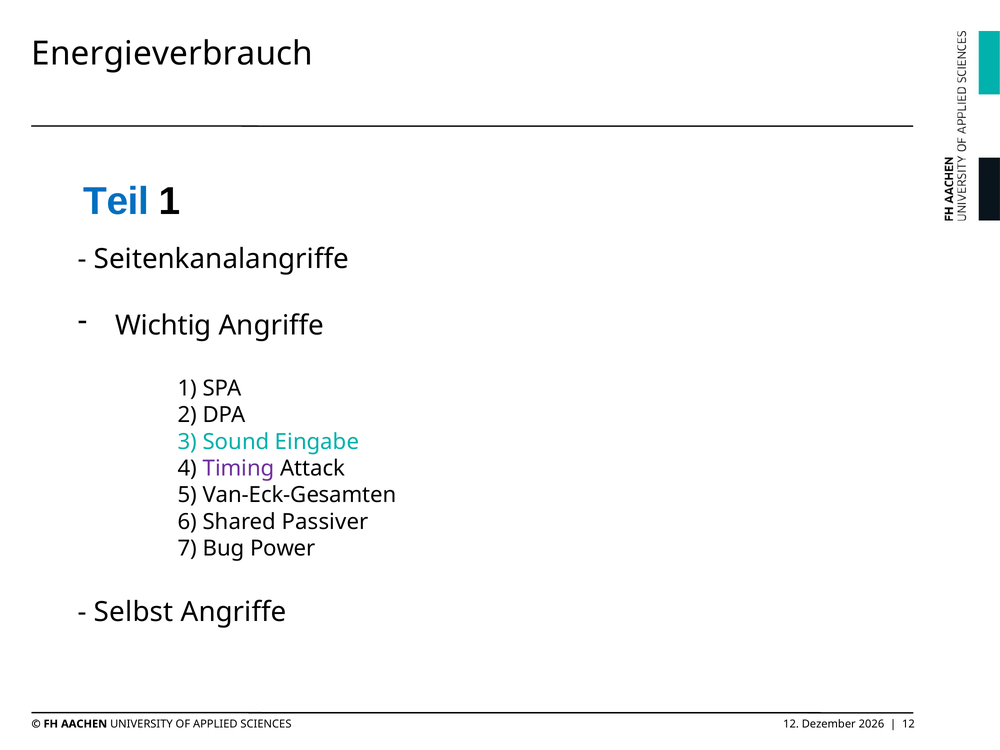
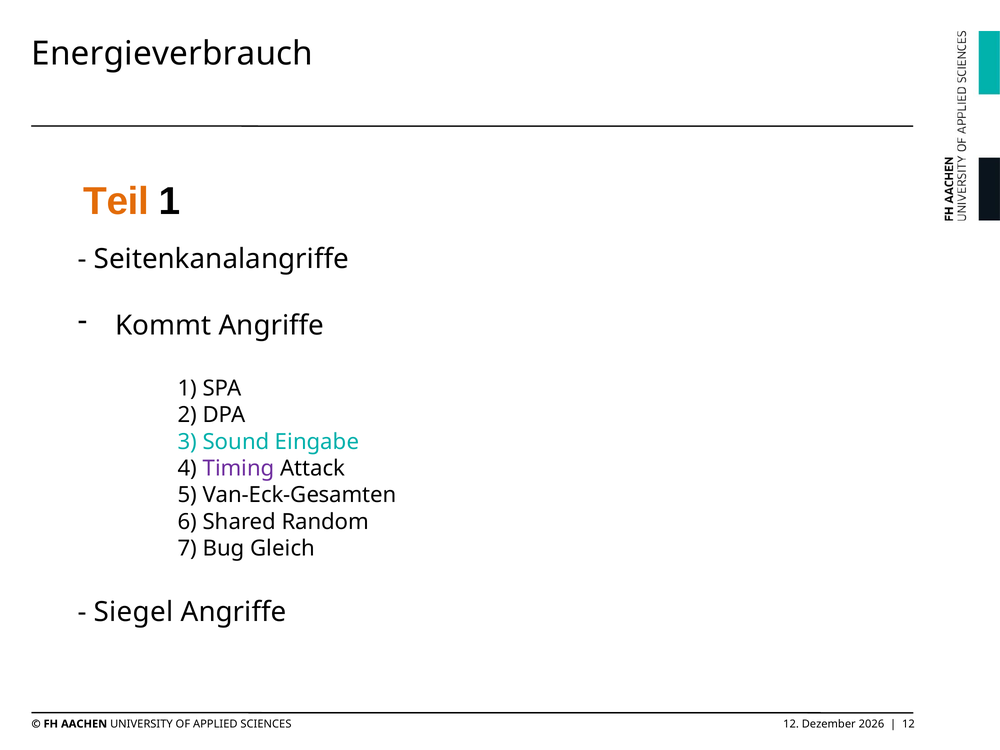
Teil colour: blue -> orange
Wichtig: Wichtig -> Kommt
Passiver: Passiver -> Random
Power: Power -> Gleich
Selbst: Selbst -> Siegel
